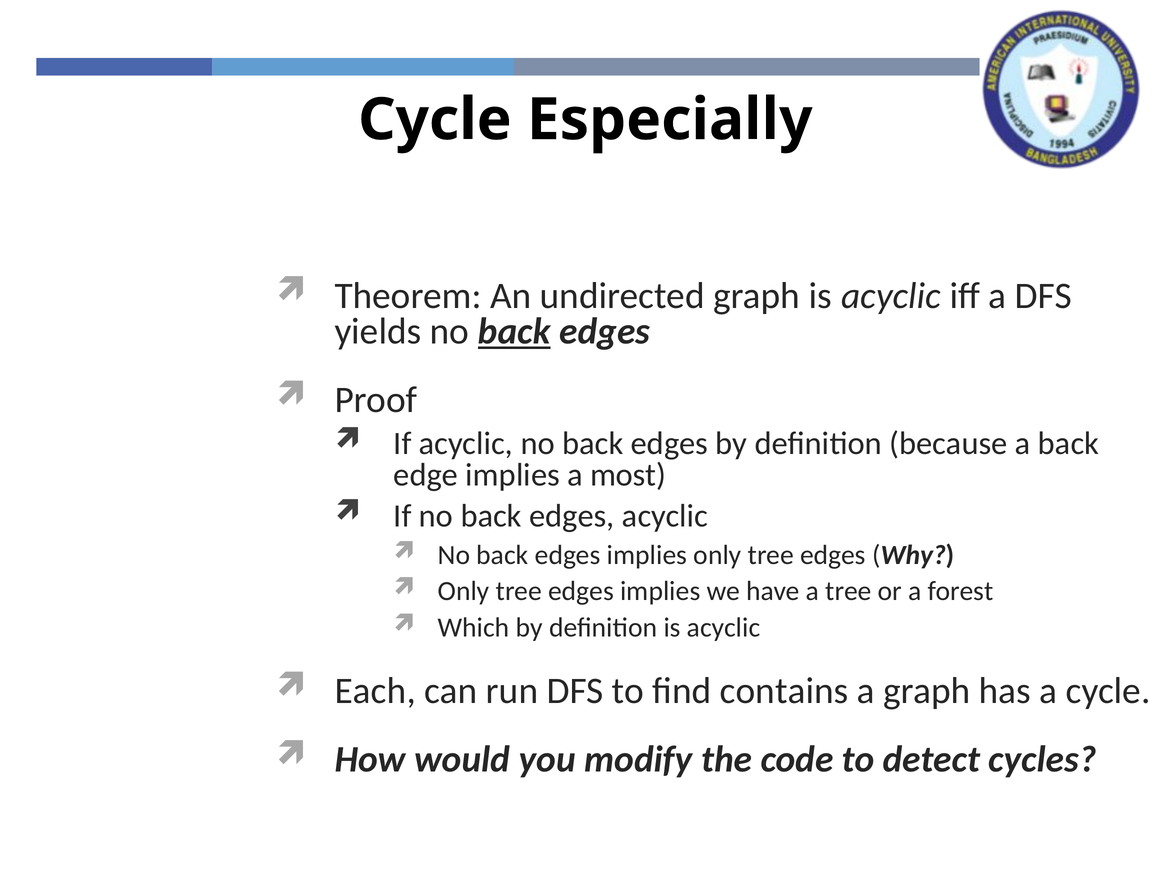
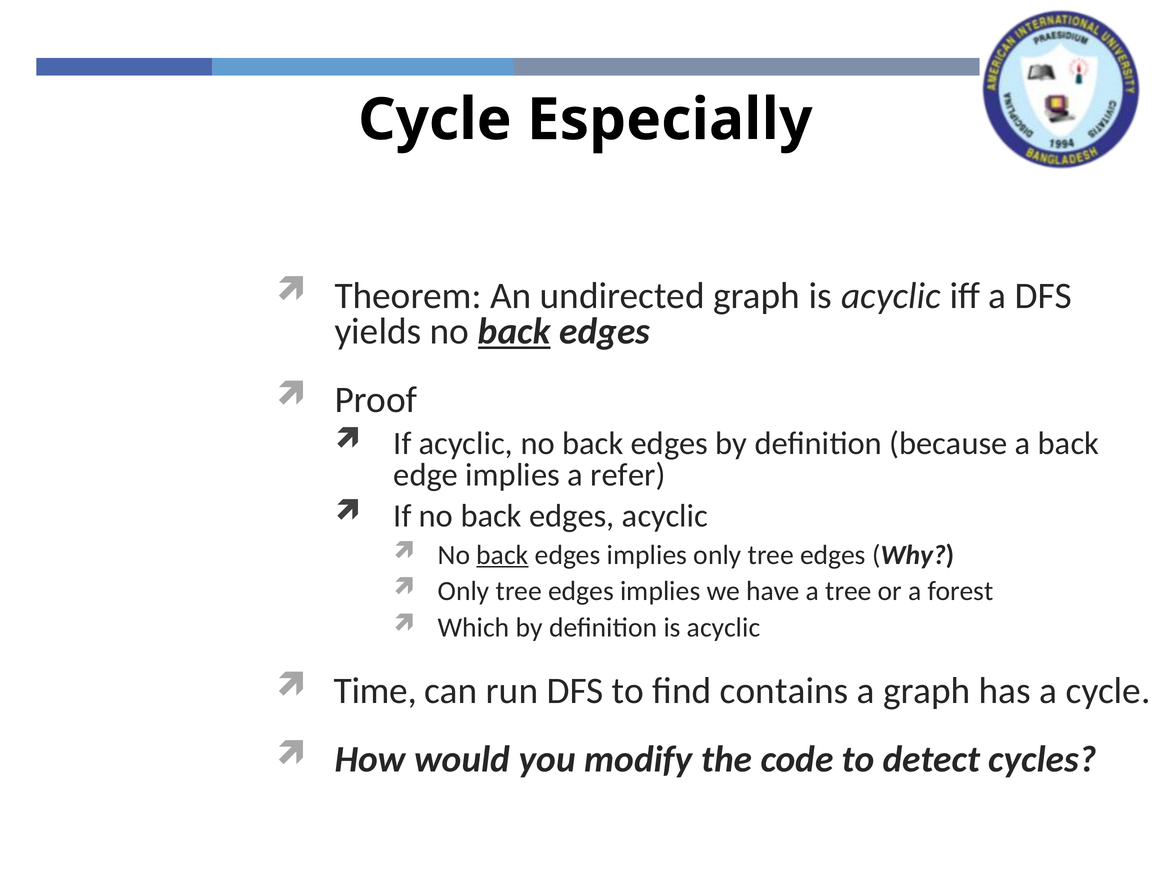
most: most -> refer
back at (502, 554) underline: none -> present
Each: Each -> Time
